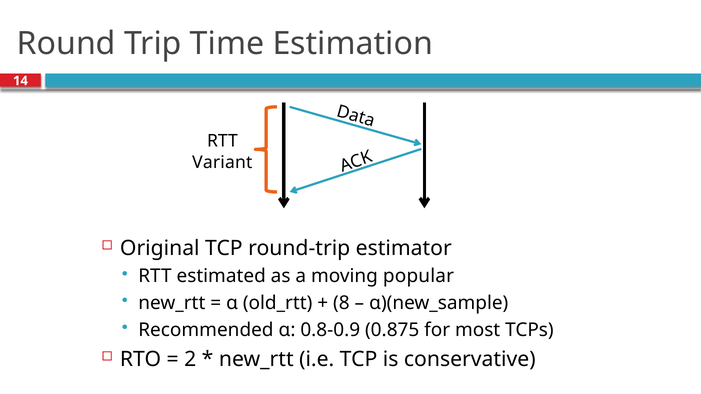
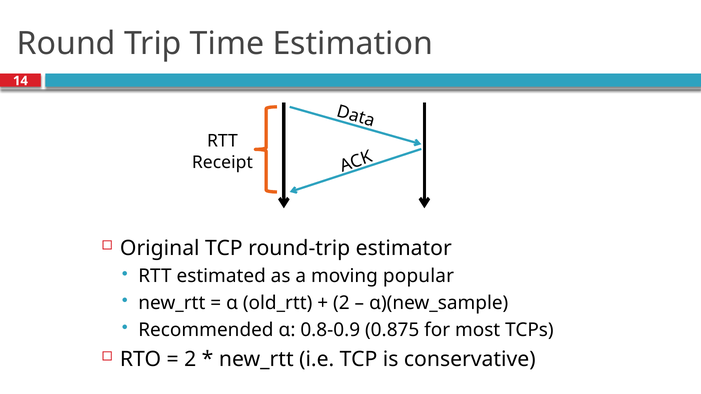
Variant: Variant -> Receipt
8 at (341, 303): 8 -> 2
